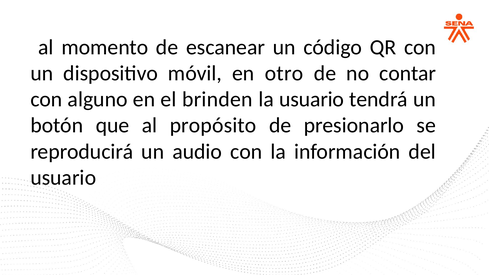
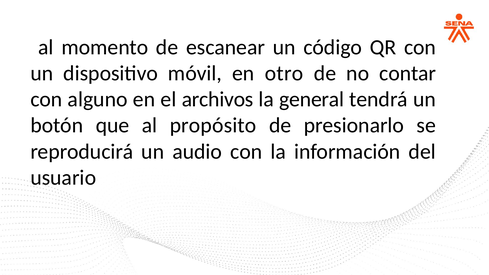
brinden: brinden -> archivos
la usuario: usuario -> general
